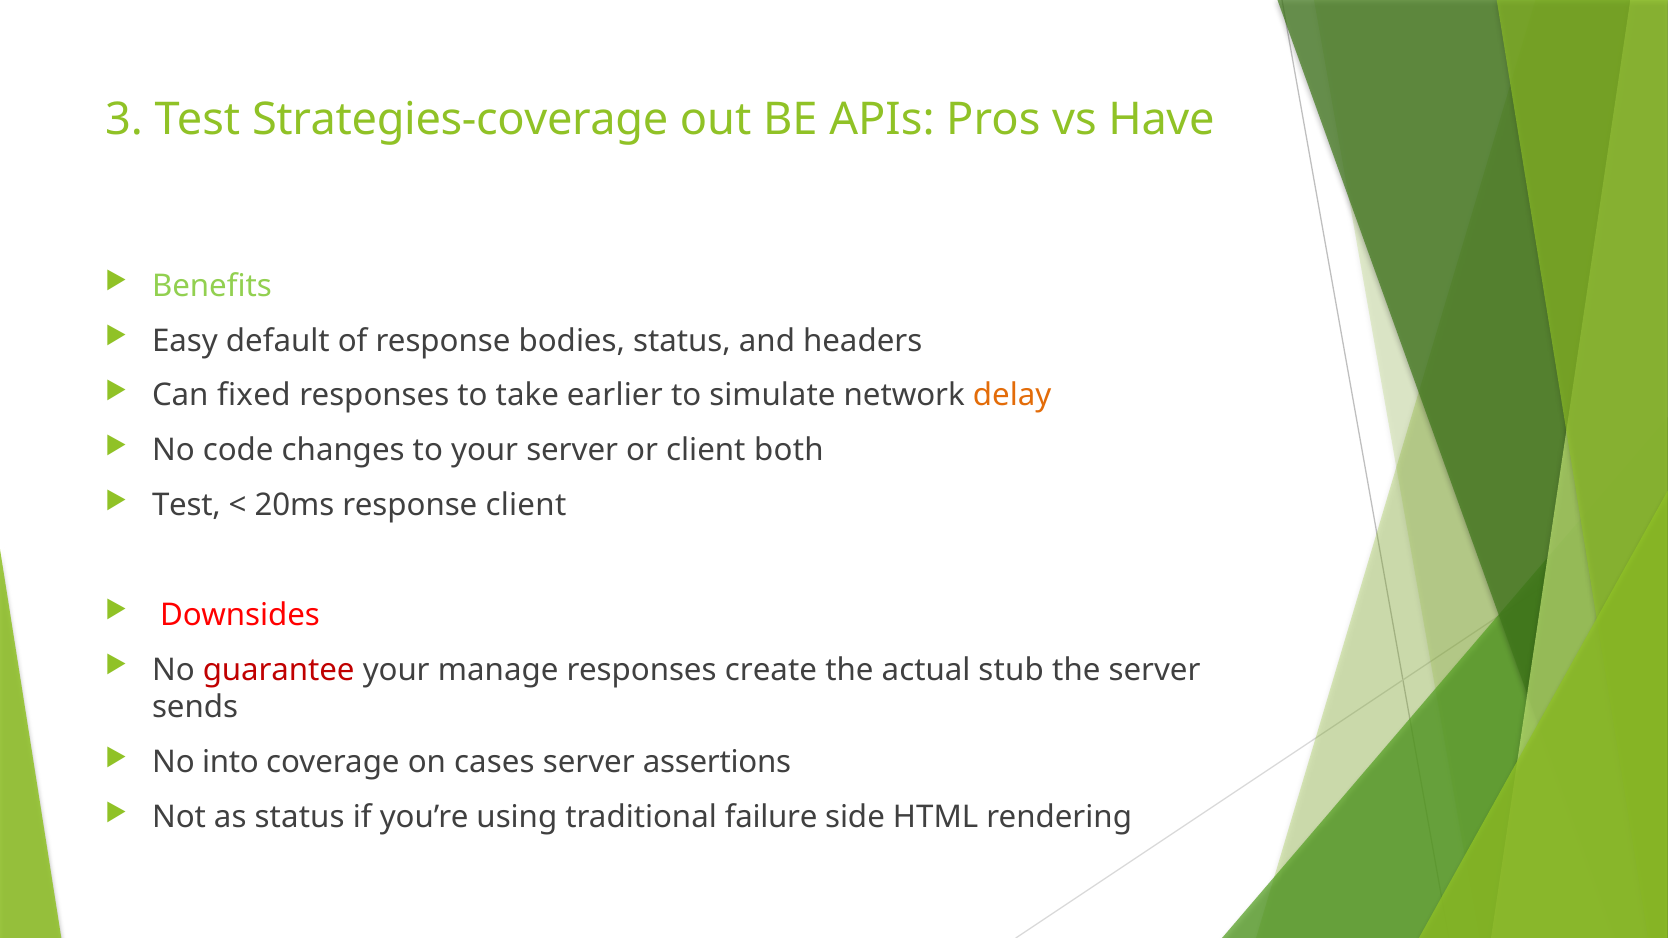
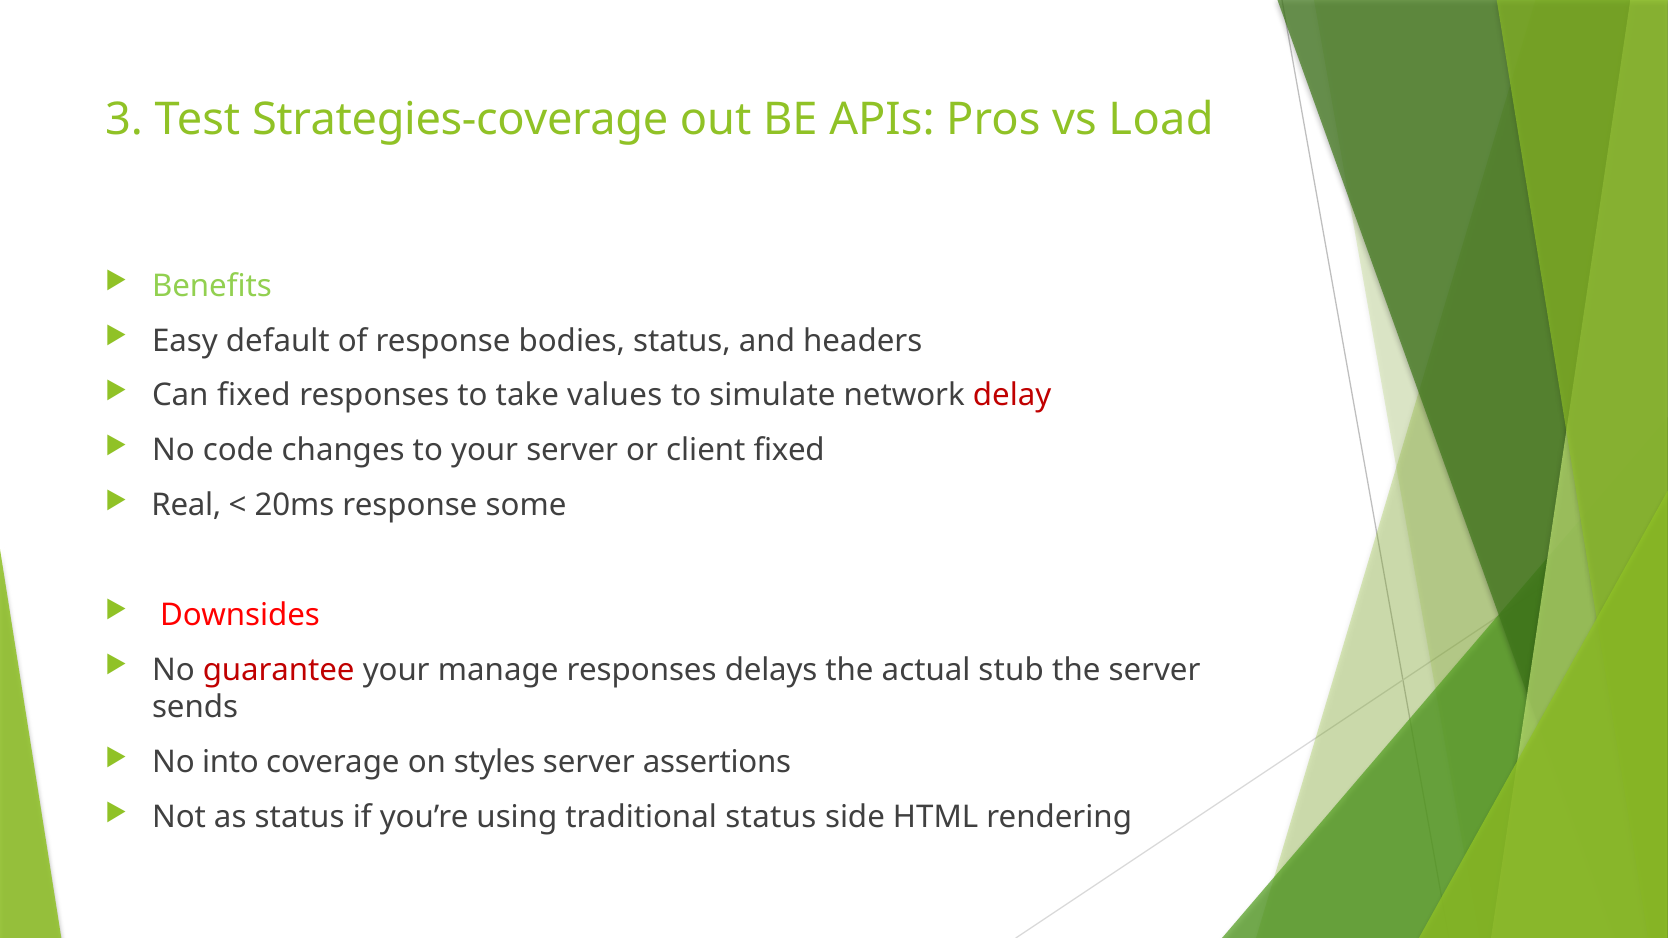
Have: Have -> Load
earlier: earlier -> values
delay colour: orange -> red
client both: both -> fixed
Test at (186, 506): Test -> Real
response client: client -> some
create: create -> delays
cases: cases -> styles
traditional failure: failure -> status
